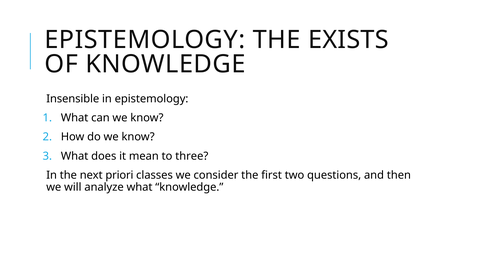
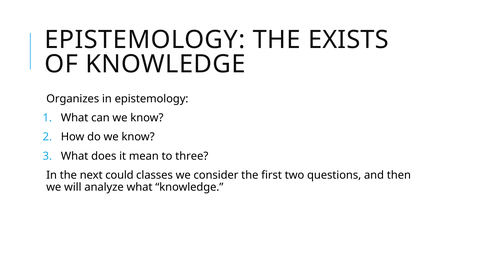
Insensible: Insensible -> Organizes
priori: priori -> could
